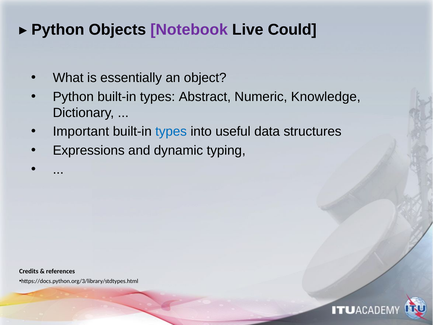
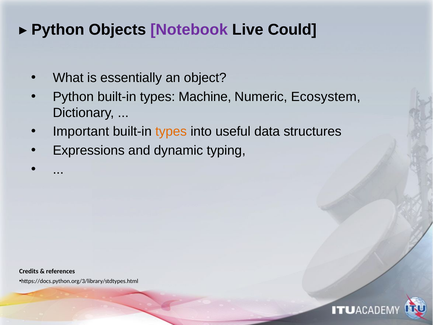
Abstract: Abstract -> Machine
Knowledge: Knowledge -> Ecosystem
types at (171, 132) colour: blue -> orange
